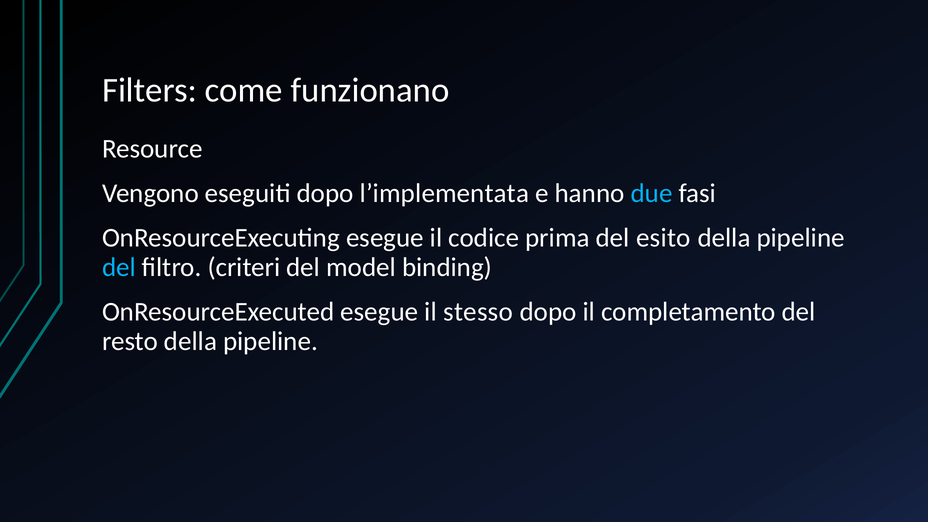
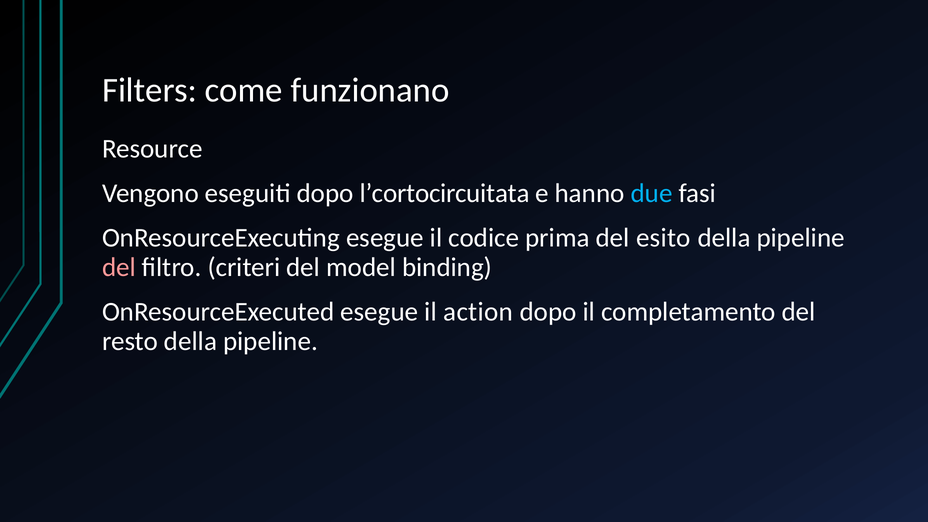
l’implementata: l’implementata -> l’cortocircuitata
del at (119, 267) colour: light blue -> pink
stesso: stesso -> action
